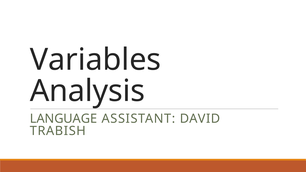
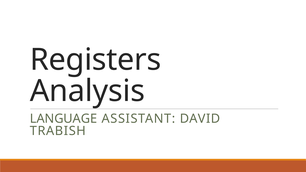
Variables: Variables -> Registers
